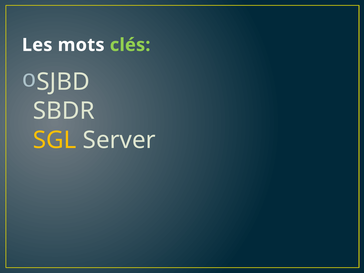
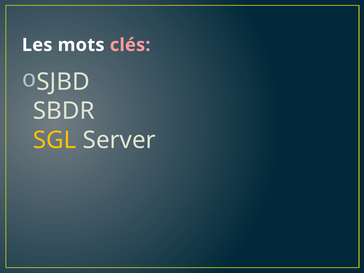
clés colour: light green -> pink
